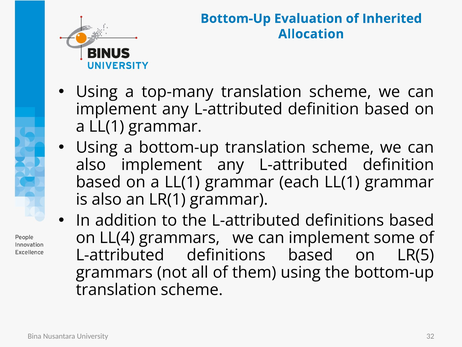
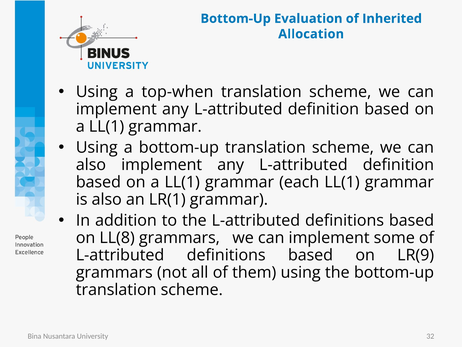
top-many: top-many -> top-when
LL(4: LL(4 -> LL(8
LR(5: LR(5 -> LR(9
